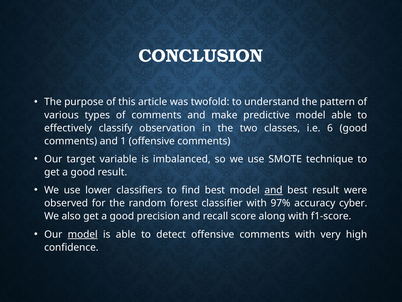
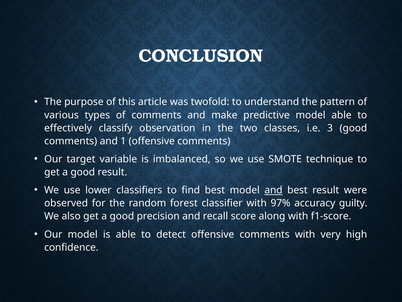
6: 6 -> 3
cyber: cyber -> guilty
model at (83, 234) underline: present -> none
